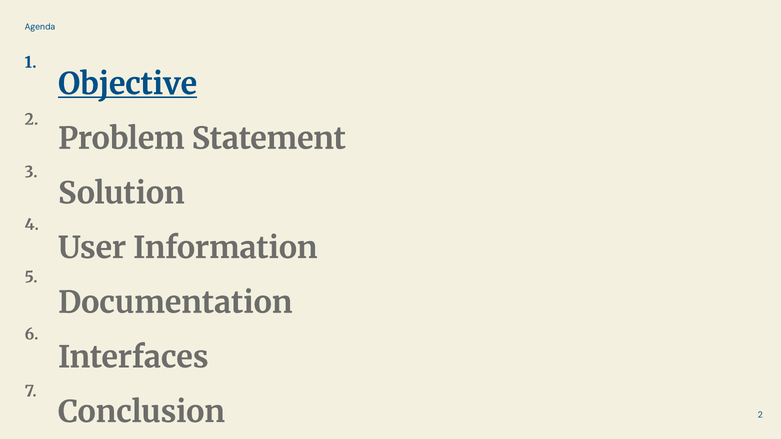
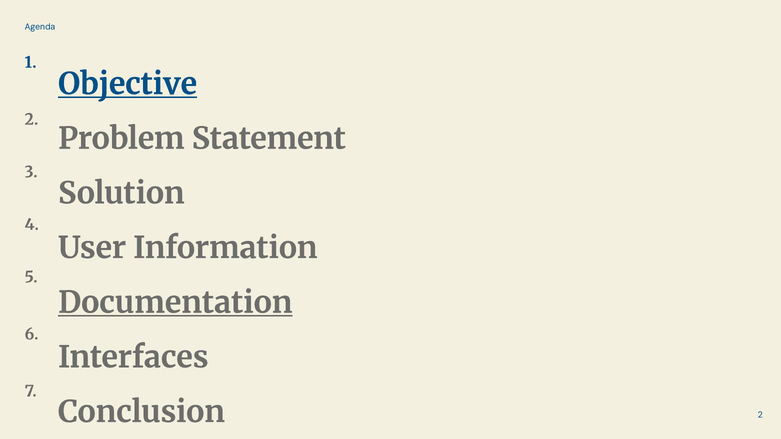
Documentation underline: none -> present
